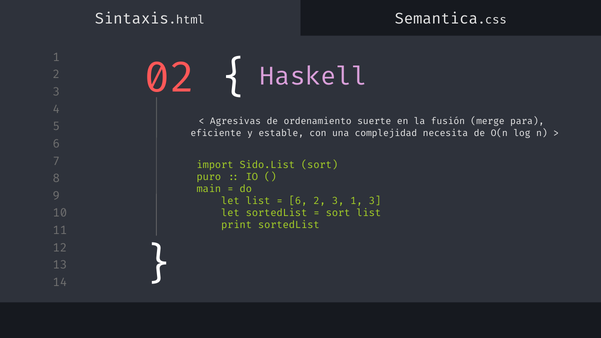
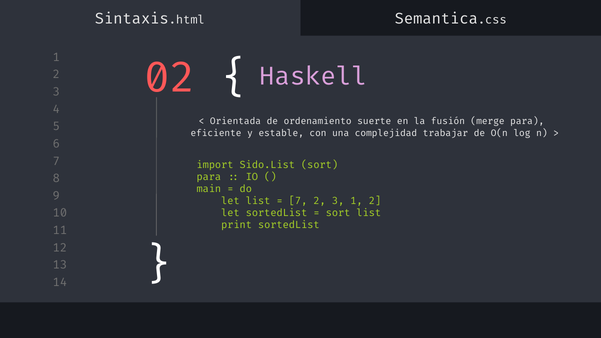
Agresivas: Agresivas -> Orientada
necesita: necesita -> trabajar
puro at (209, 177): puro -> para
6 at (298, 201): 6 -> 7
3 1 3: 3 -> 2
